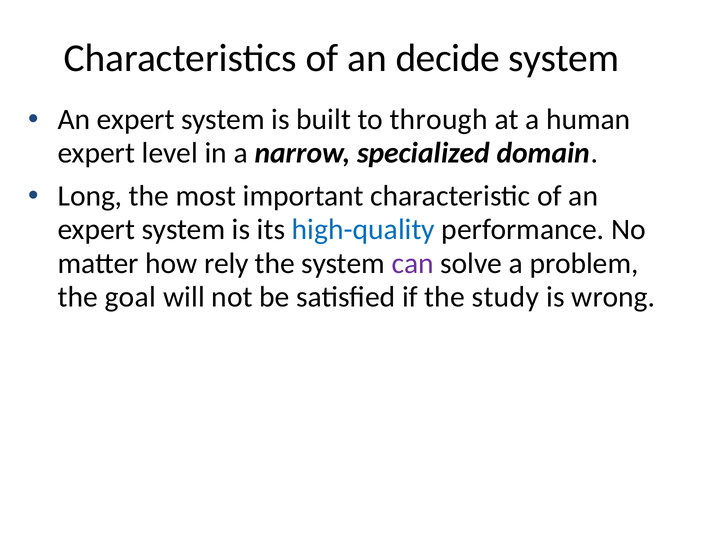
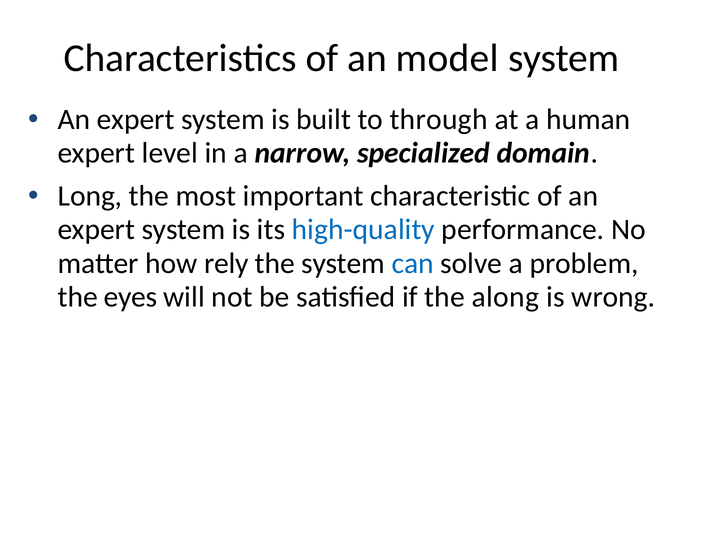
decide: decide -> model
can colour: purple -> blue
goal: goal -> eyes
study: study -> along
